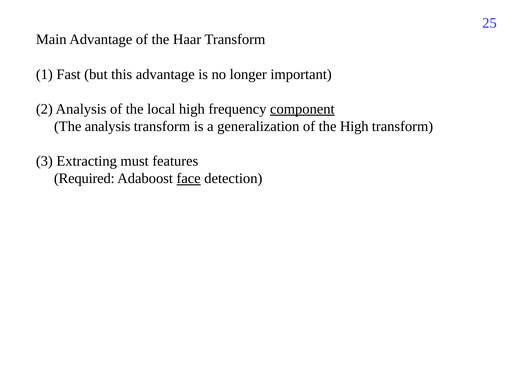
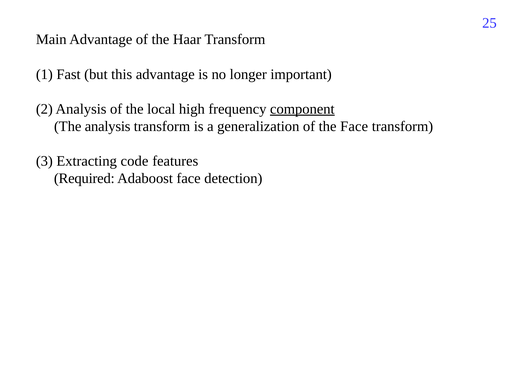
the High: High -> Face
must: must -> code
face at (189, 179) underline: present -> none
